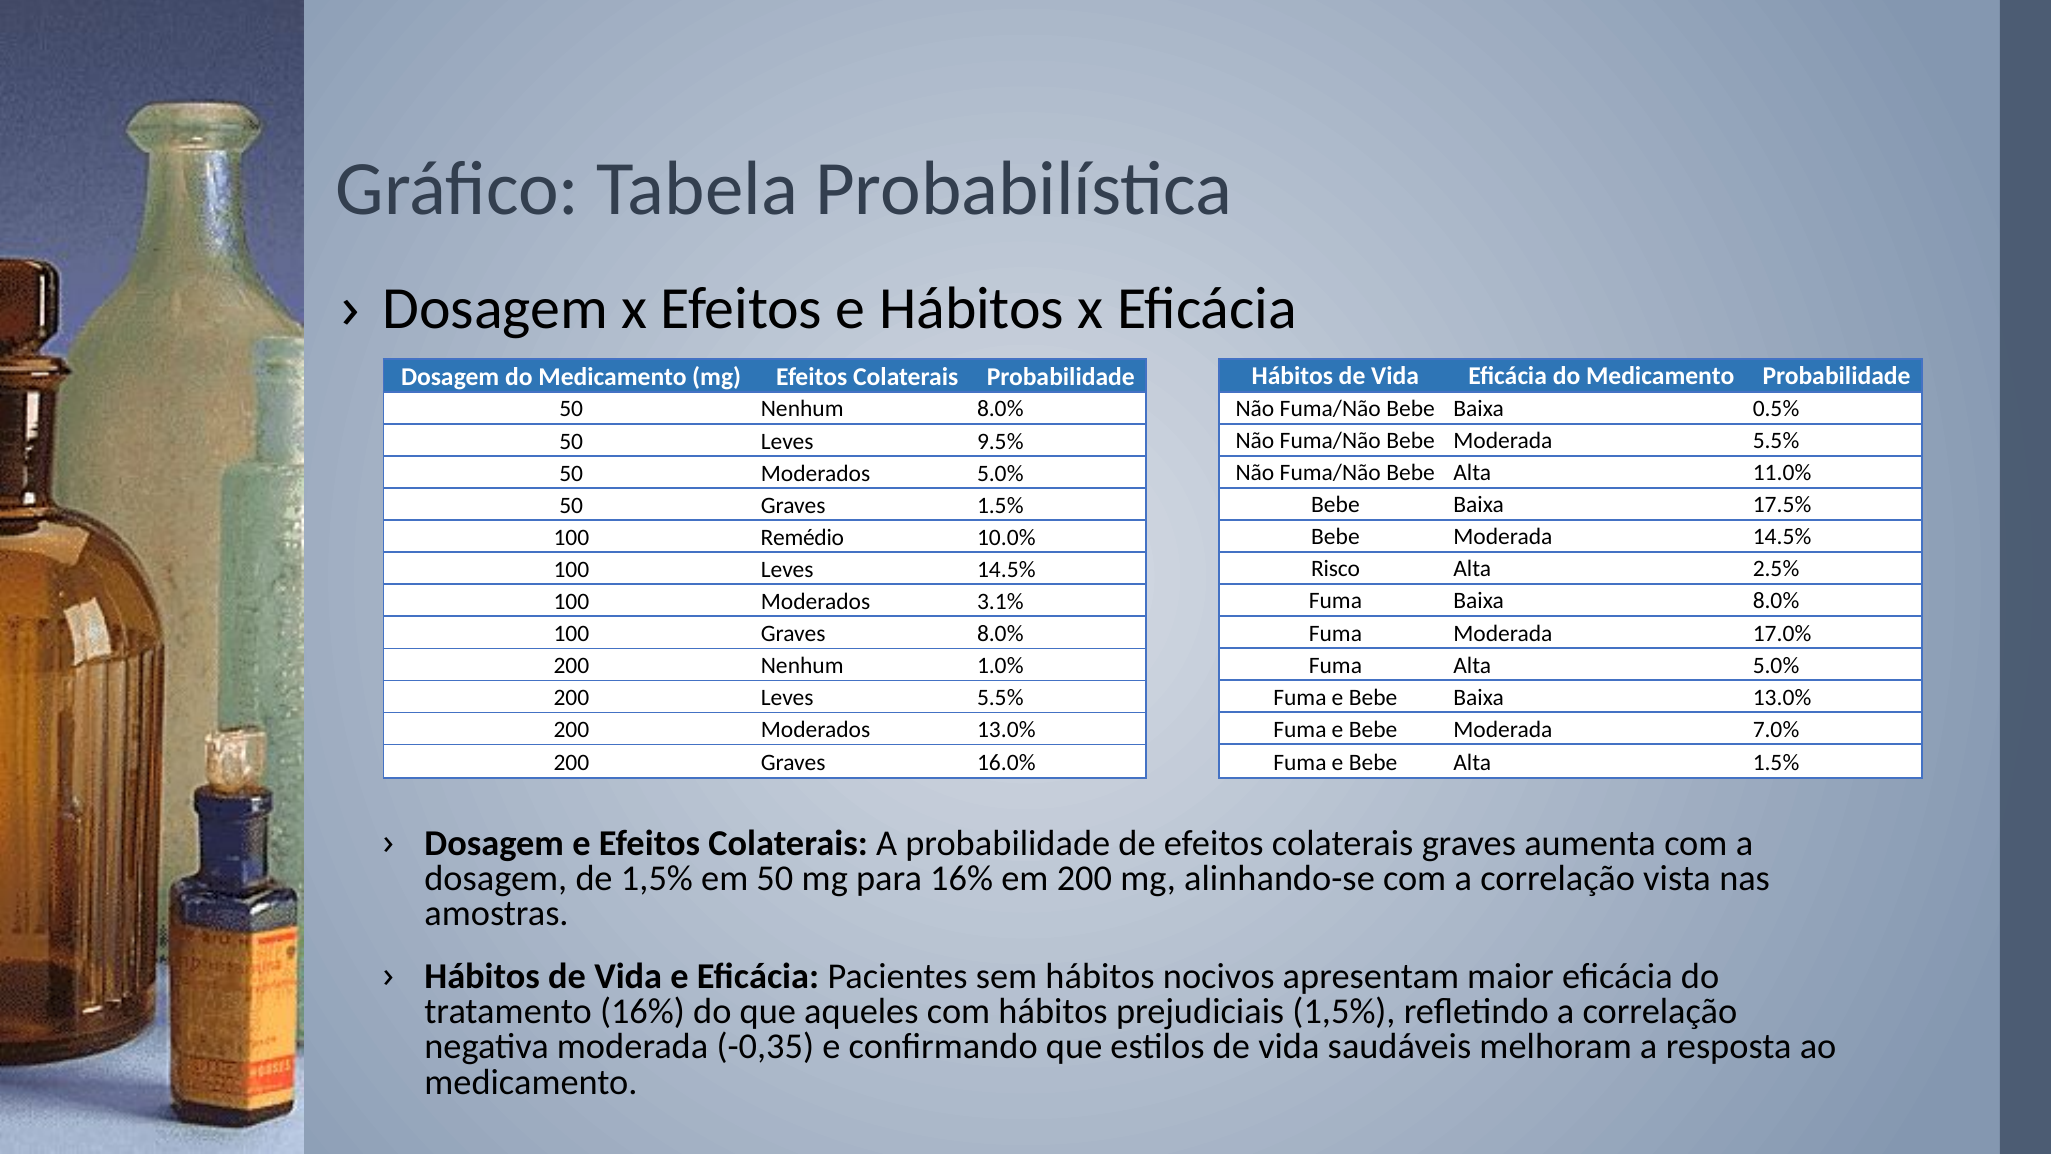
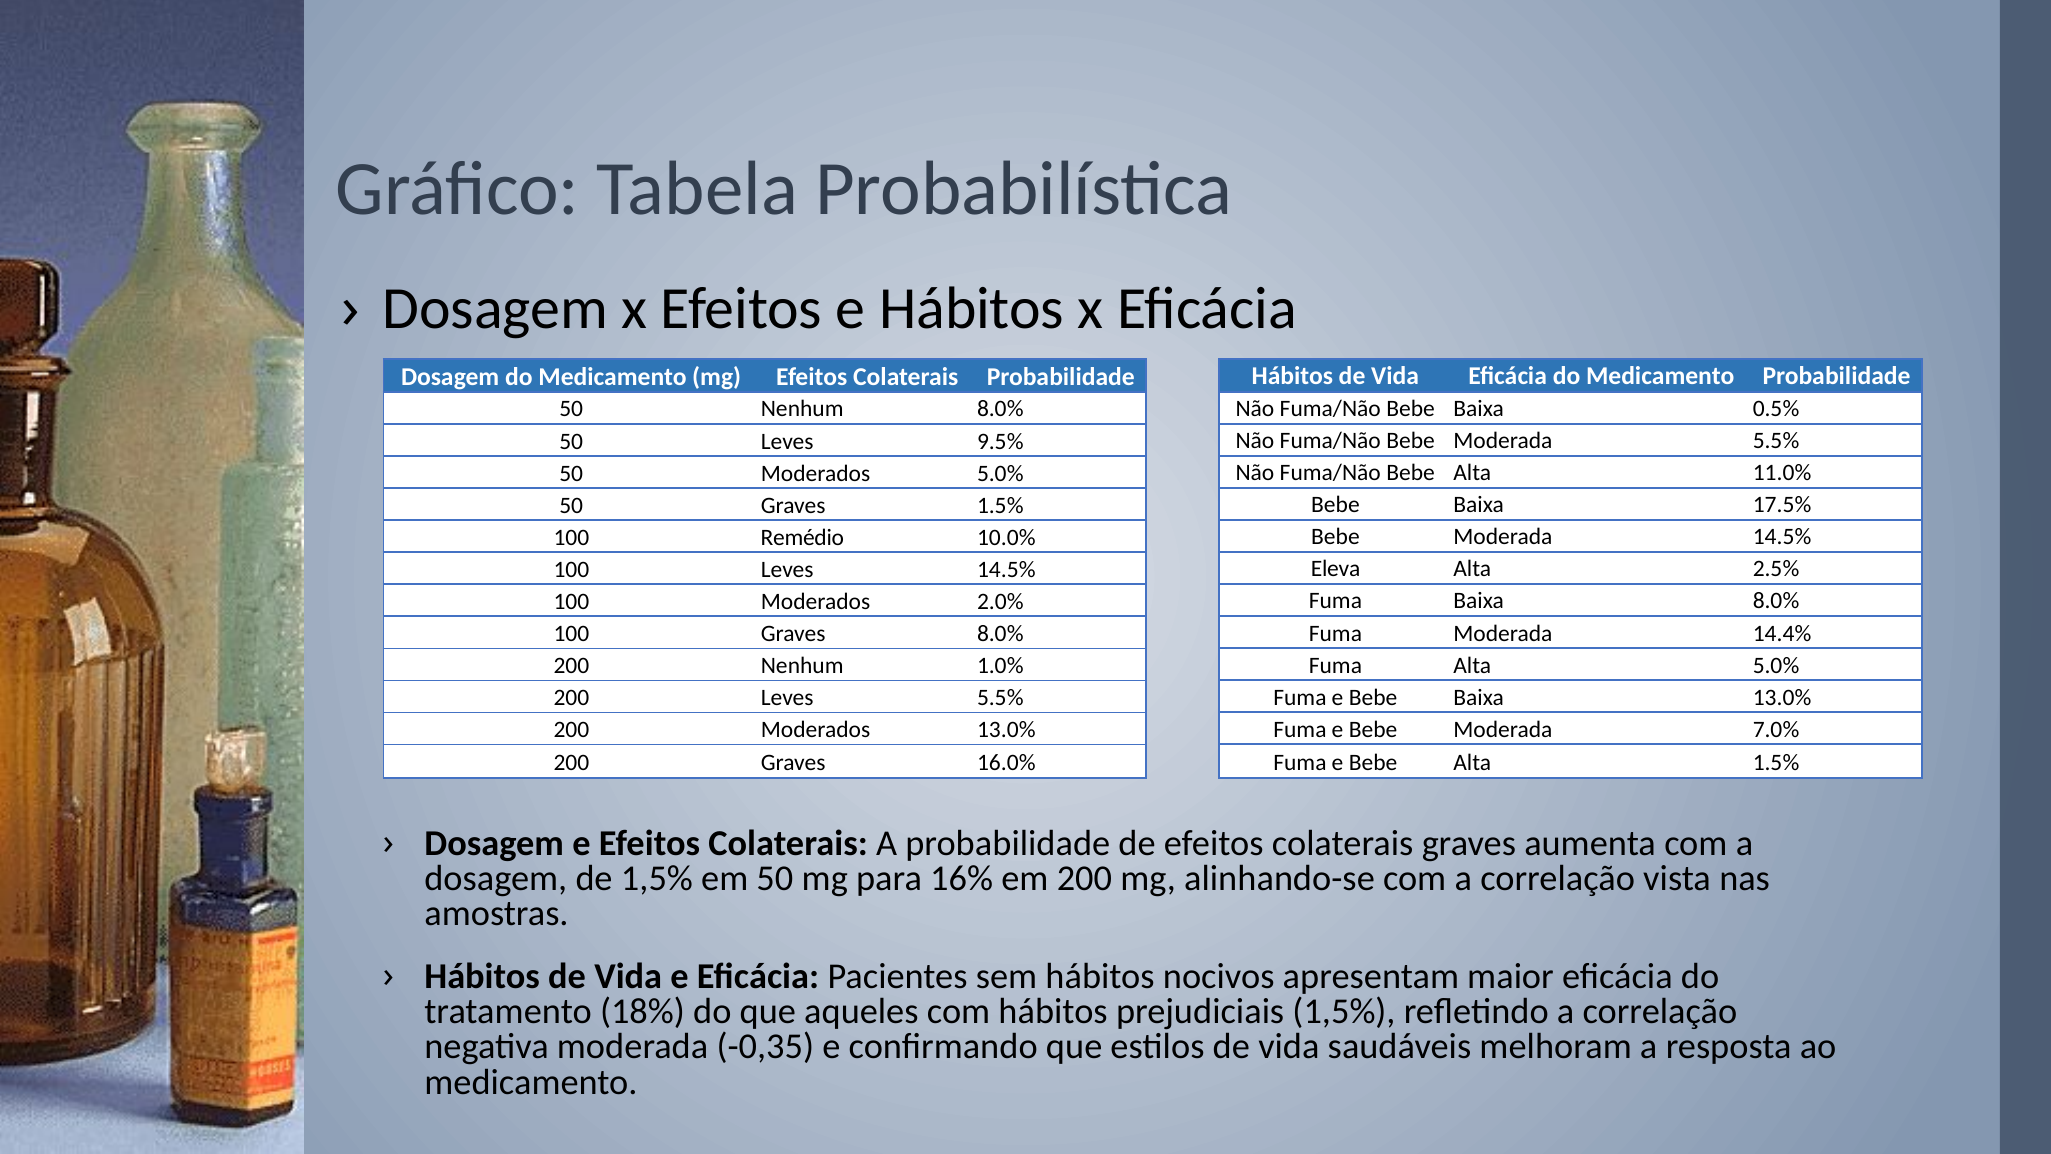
Risco: Risco -> Eleva
3.1%: 3.1% -> 2.0%
17.0%: 17.0% -> 14.4%
tratamento 16%: 16% -> 18%
